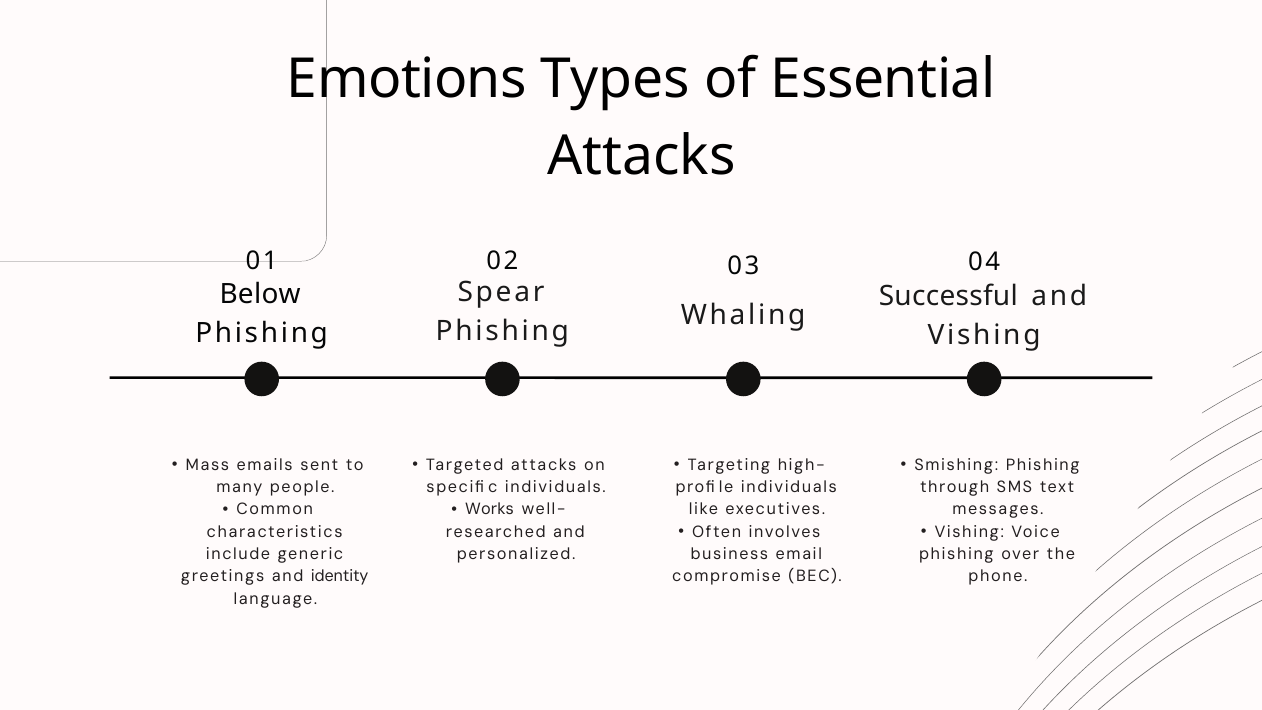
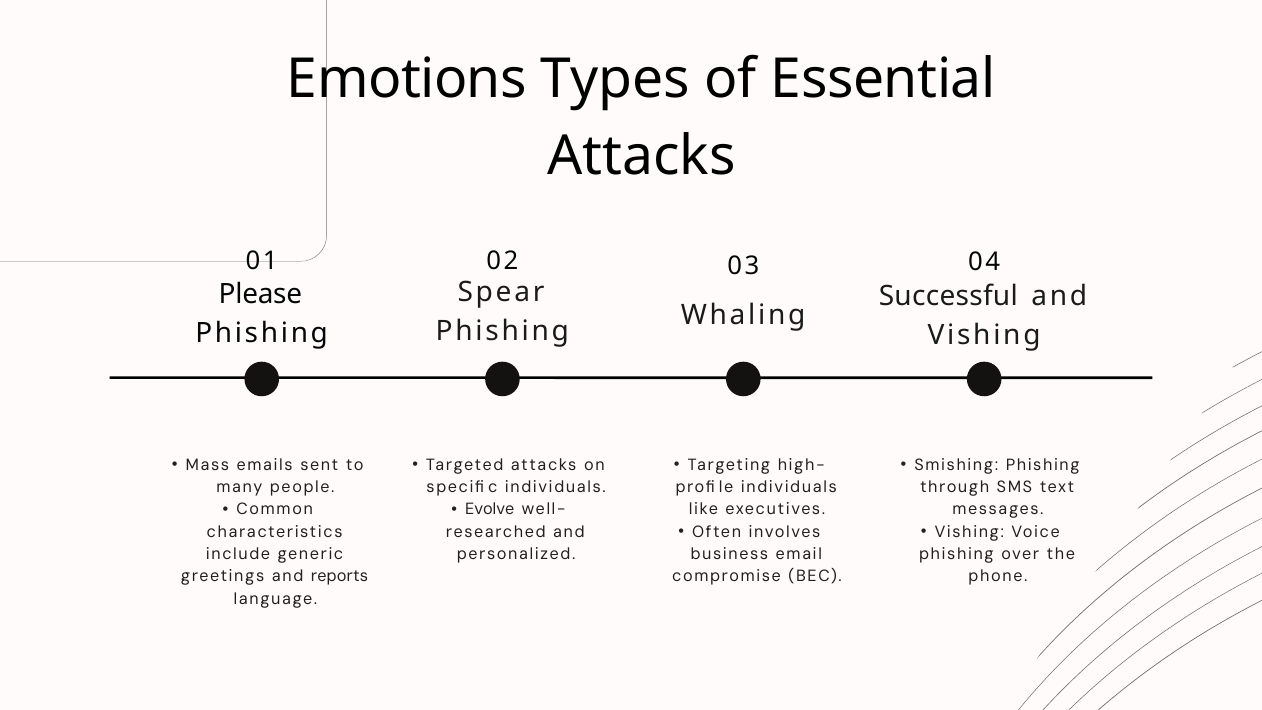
Below: Below -> Please
Works: Works -> Evolve
identity: identity -> reports
